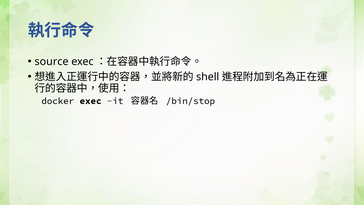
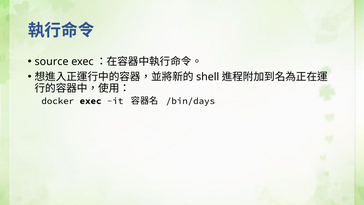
/bin/stop: /bin/stop -> /bin/days
